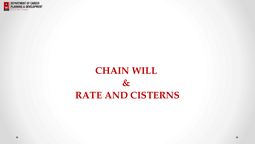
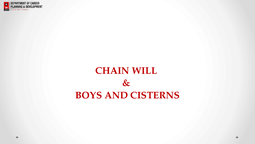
RATE: RATE -> BOYS
